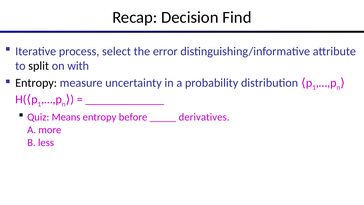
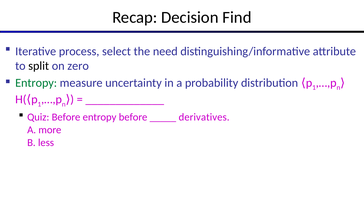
error: error -> need
with: with -> zero
Entropy at (36, 83) colour: black -> green
Quiz Means: Means -> Before
